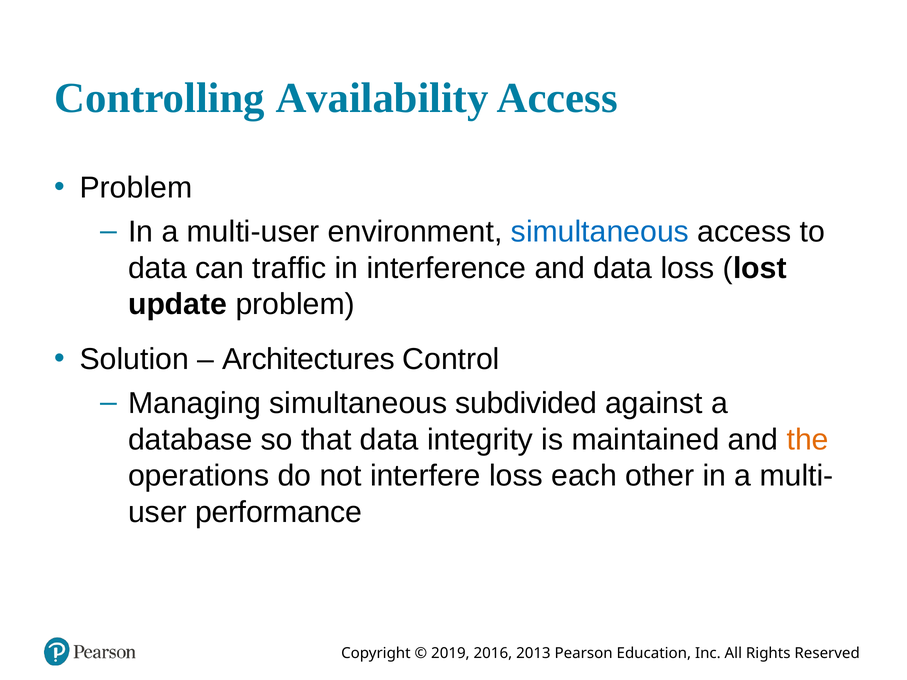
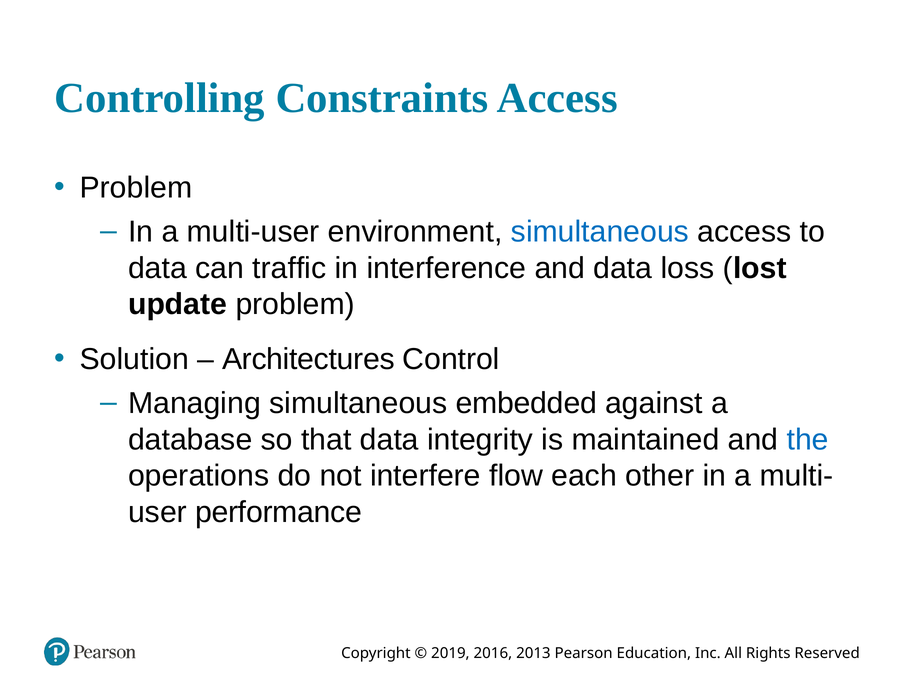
Availability: Availability -> Constraints
subdivided: subdivided -> embedded
the colour: orange -> blue
interfere loss: loss -> flow
